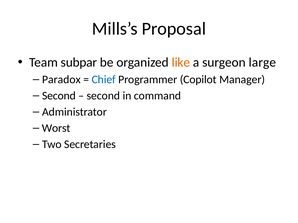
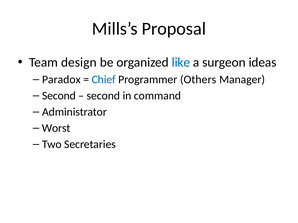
subpar: subpar -> design
like colour: orange -> blue
large: large -> ideas
Copilot: Copilot -> Others
